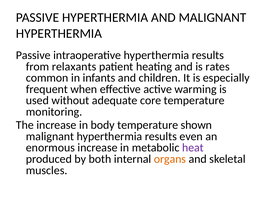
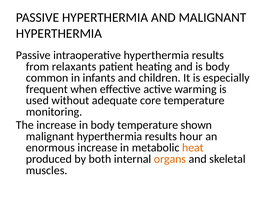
is rates: rates -> body
even: even -> hour
heat colour: purple -> orange
